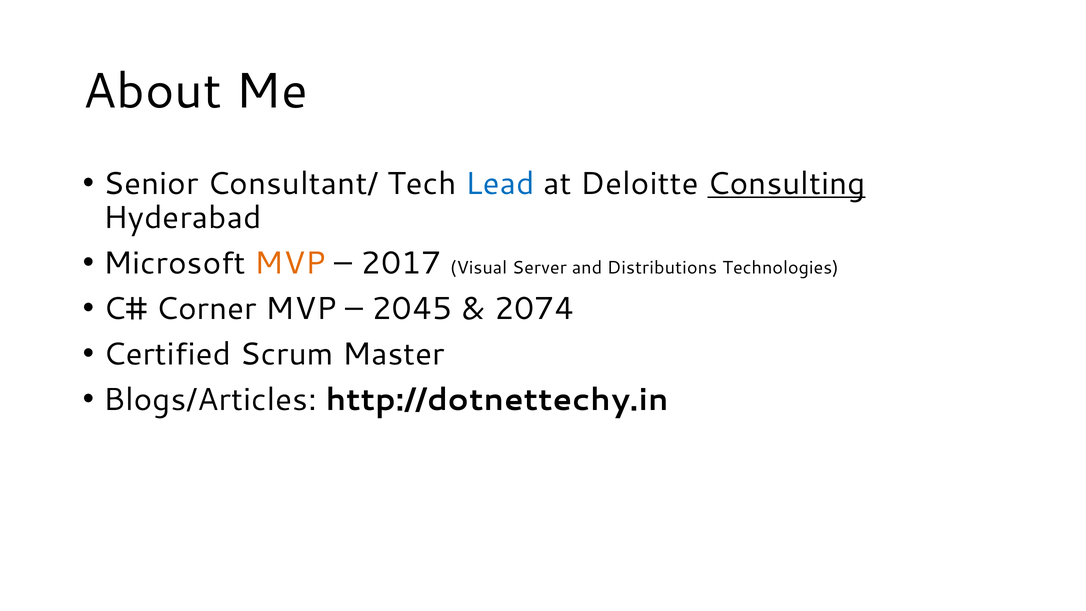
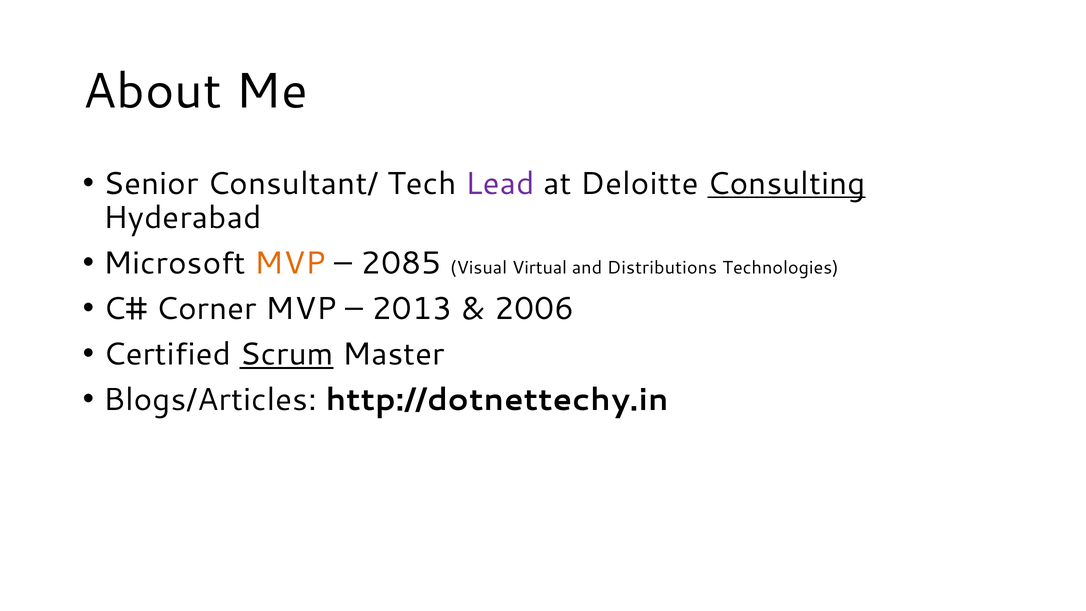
Lead colour: blue -> purple
2017: 2017 -> 2085
Server: Server -> Virtual
2045: 2045 -> 2013
2074: 2074 -> 2006
Scrum underline: none -> present
